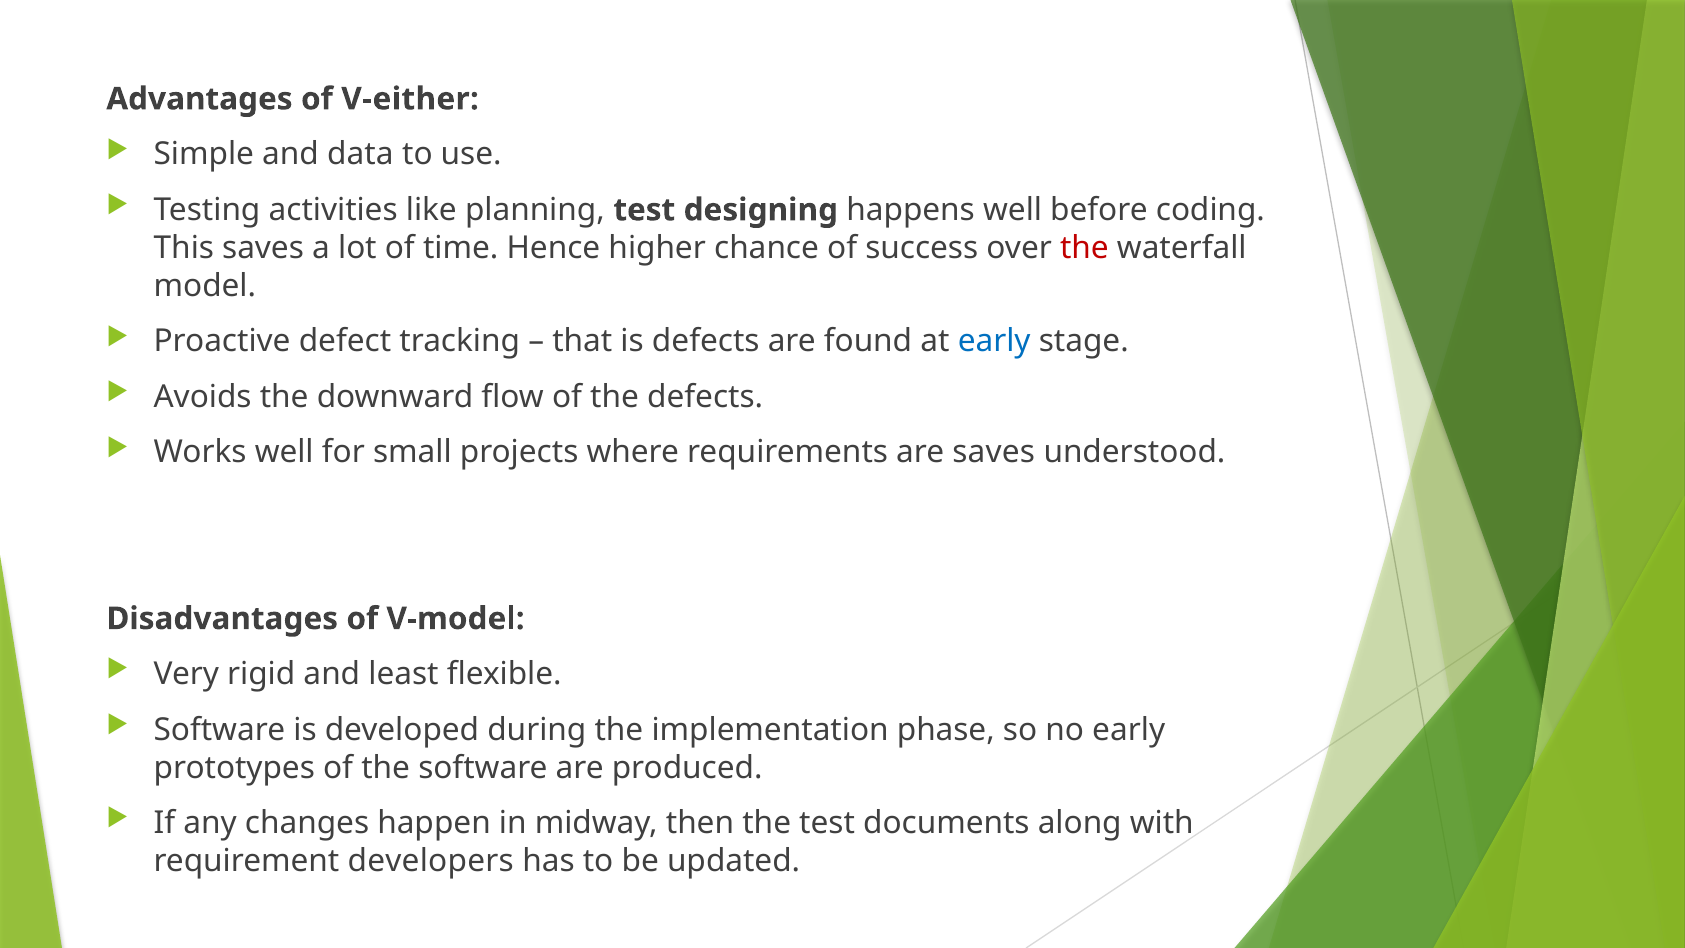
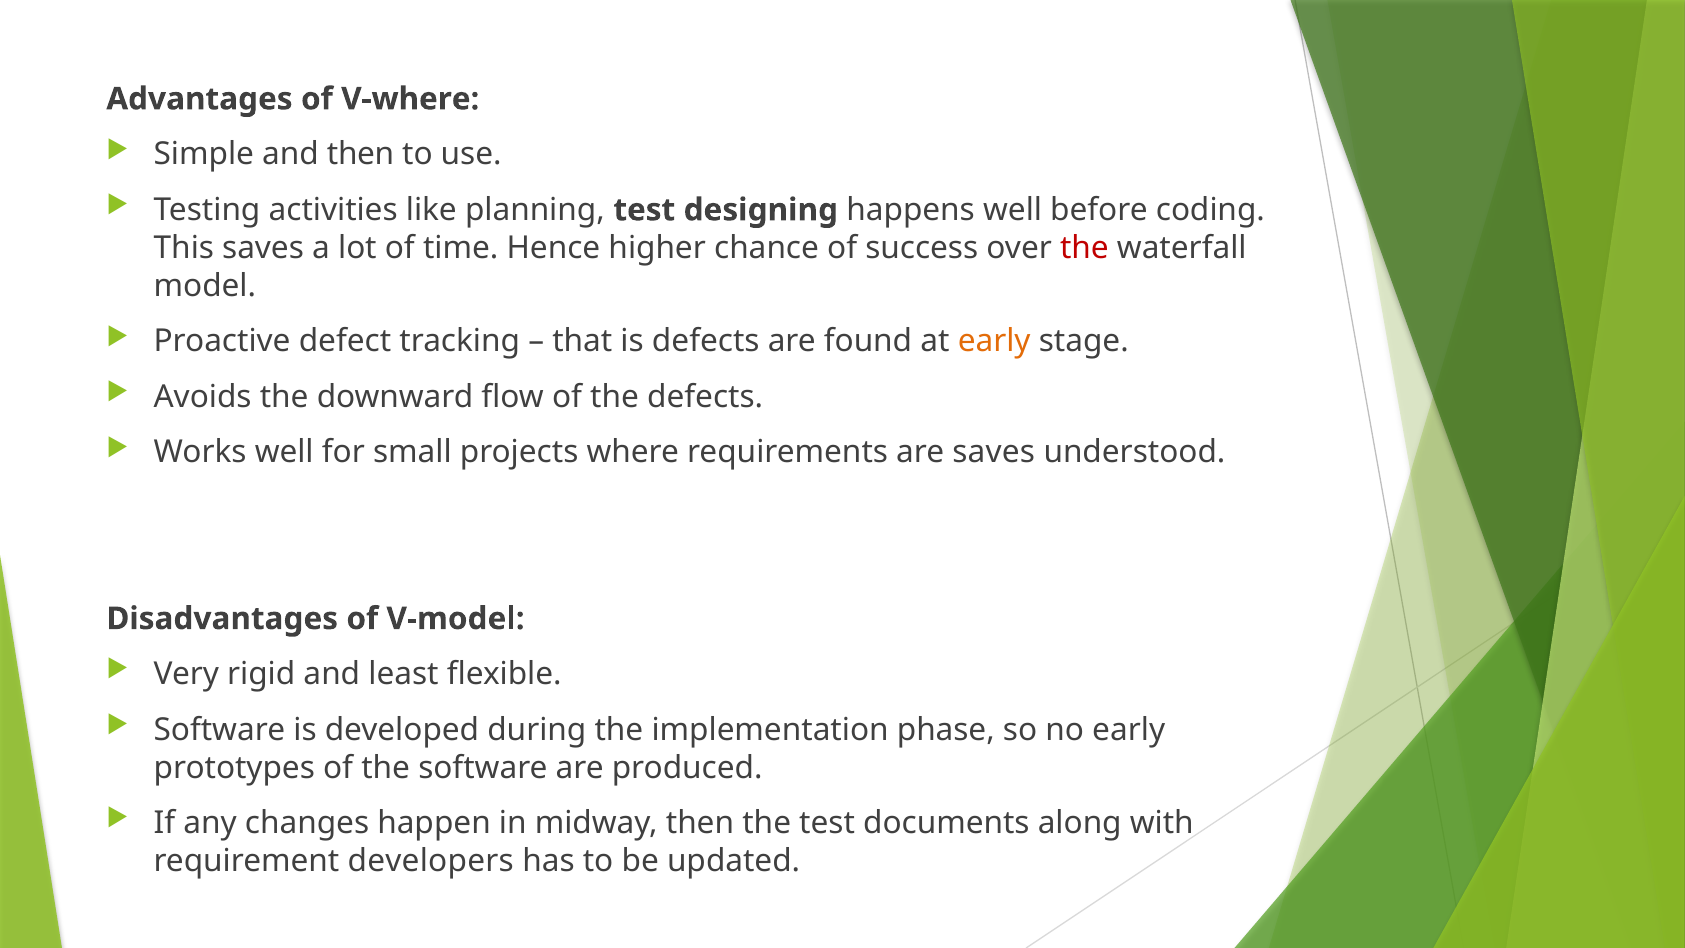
V-either: V-either -> V-where
and data: data -> then
early at (994, 341) colour: blue -> orange
